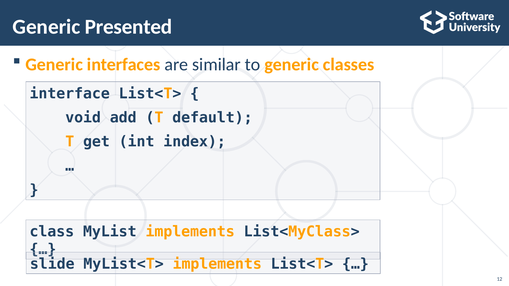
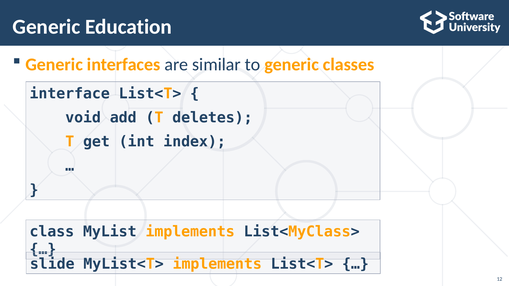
Presented: Presented -> Education
default: default -> deletes
